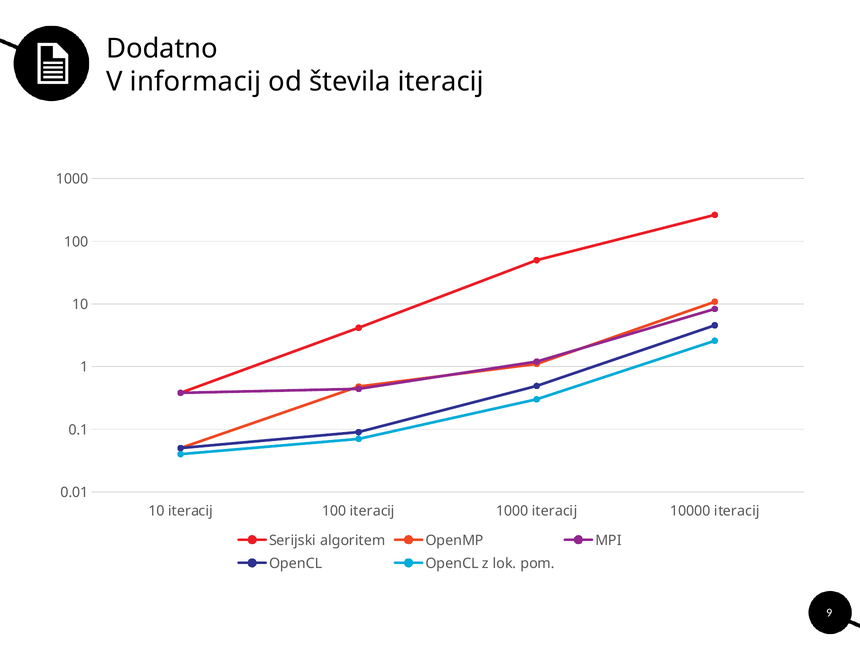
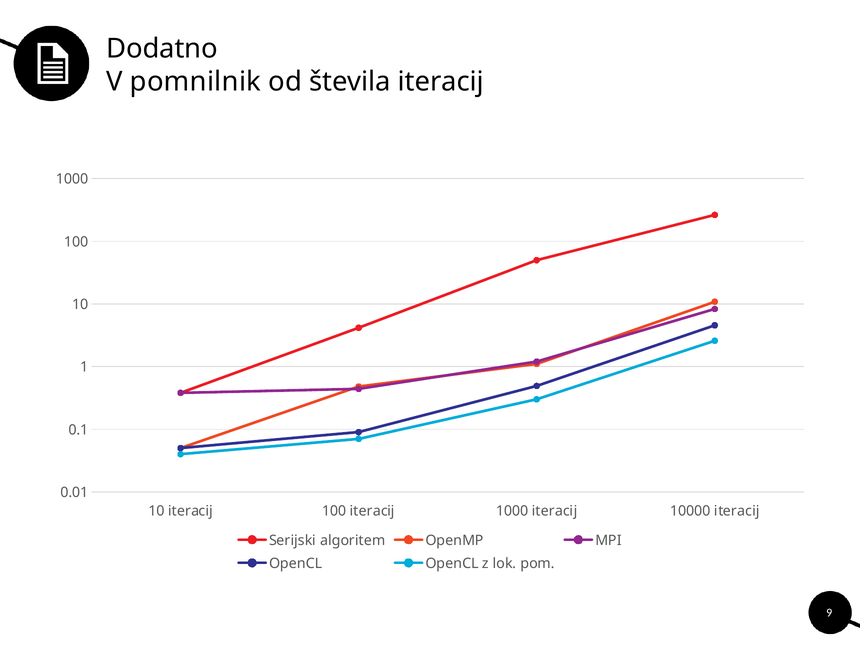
informacij: informacij -> pomnilnik
